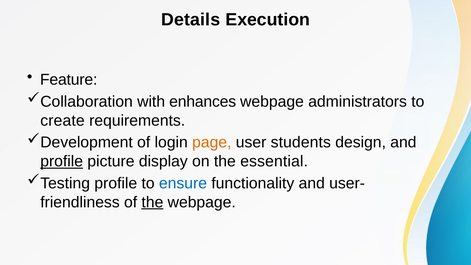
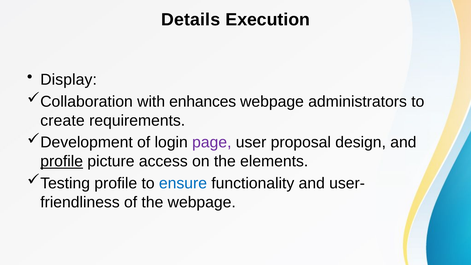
Feature: Feature -> Display
page colour: orange -> purple
students: students -> proposal
display: display -> access
essential: essential -> elements
the at (152, 202) underline: present -> none
